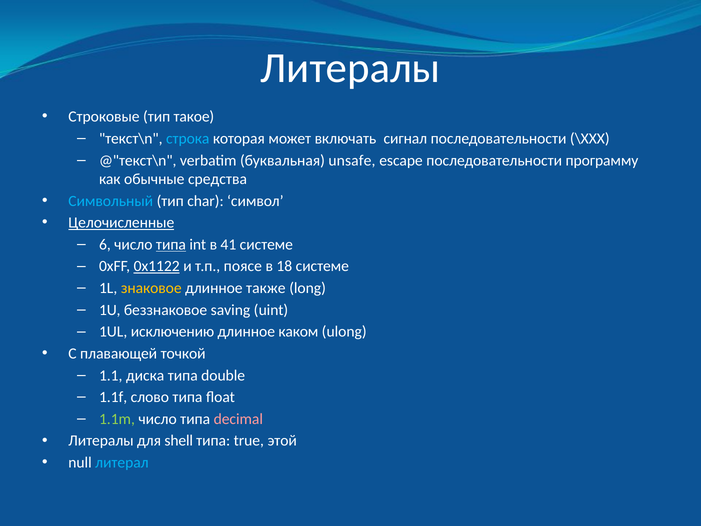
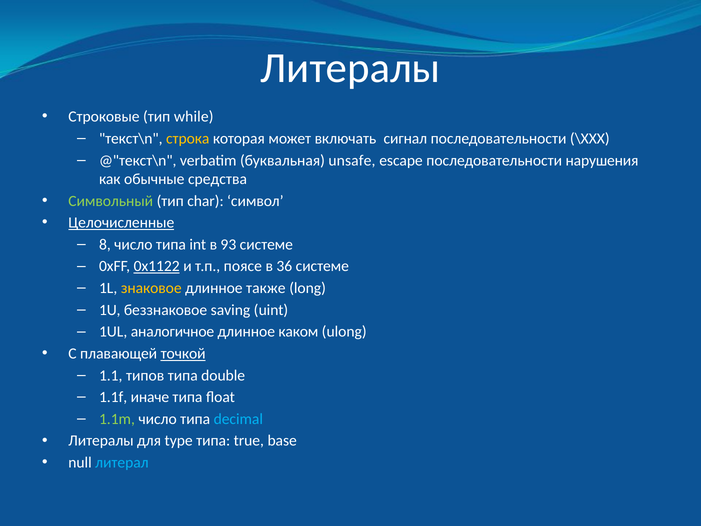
такое: такое -> while
строка colour: light blue -> yellow
программу: программу -> нарушения
Символьный colour: light blue -> light green
6: 6 -> 8
типа at (171, 244) underline: present -> none
41: 41 -> 93
18: 18 -> 36
исключению: исключению -> аналогичное
точкой underline: none -> present
диска: диска -> типов
слово: слово -> иначе
decimal colour: pink -> light blue
shell: shell -> type
этой: этой -> base
